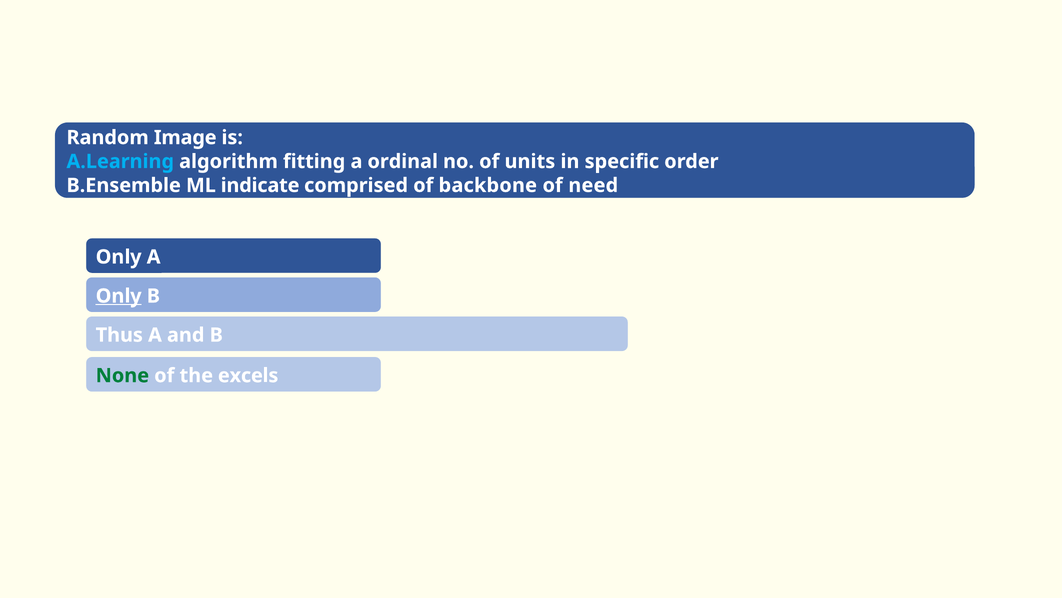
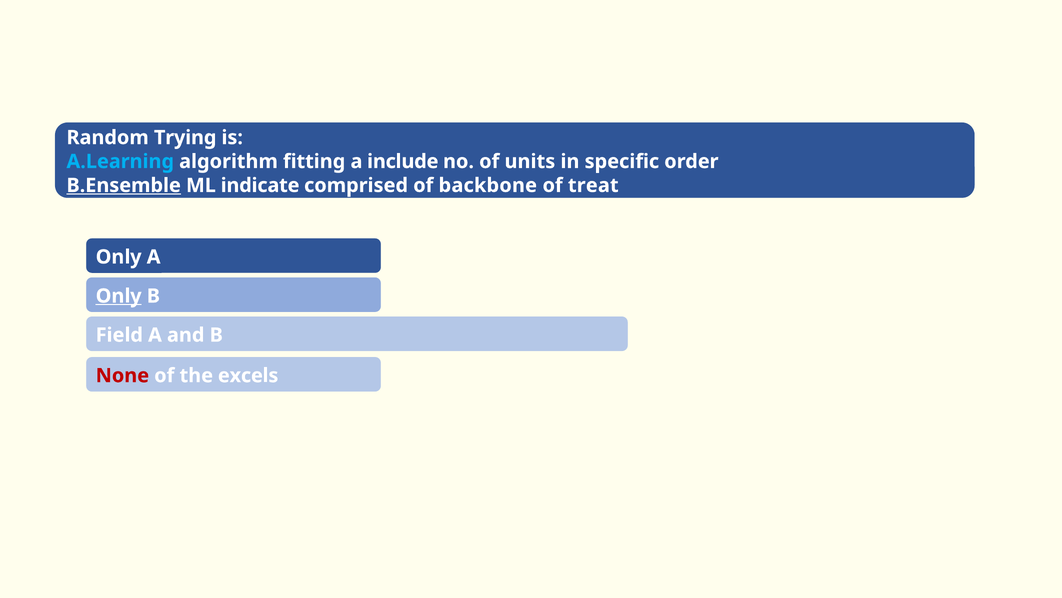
Image: Image -> Trying
ordinal: ordinal -> include
B.Ensemble underline: none -> present
need: need -> treat
Thus: Thus -> Field
None colour: green -> red
